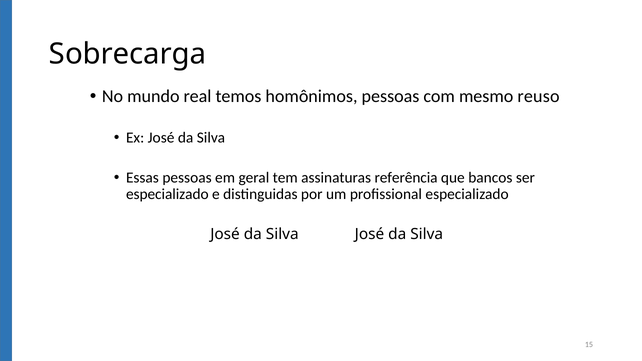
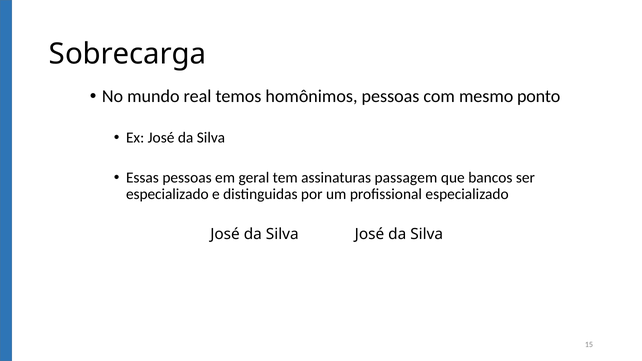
reuso: reuso -> ponto
referência: referência -> passagem
